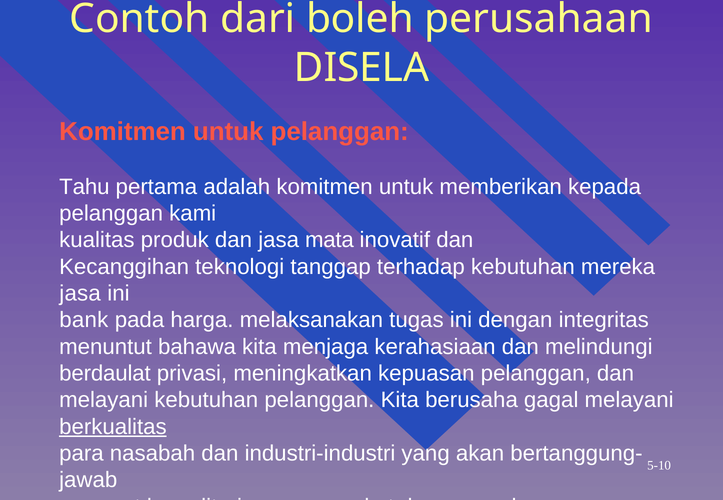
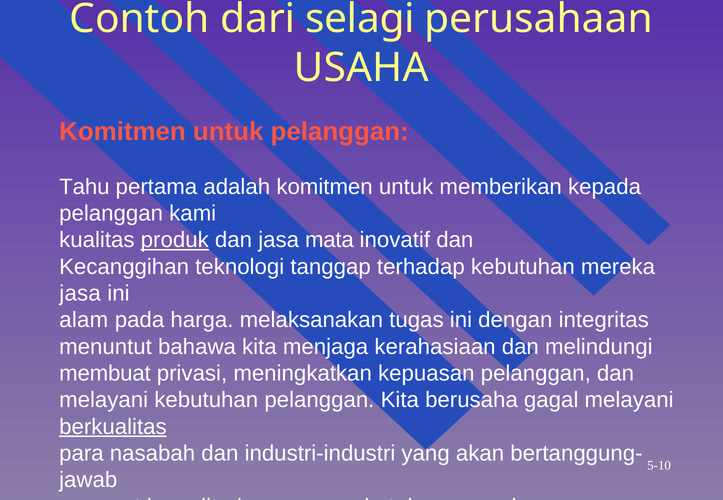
boleh: boleh -> selagi
DISELA: DISELA -> USAHA
produk underline: none -> present
bank: bank -> alam
berdaulat: berdaulat -> membuat
